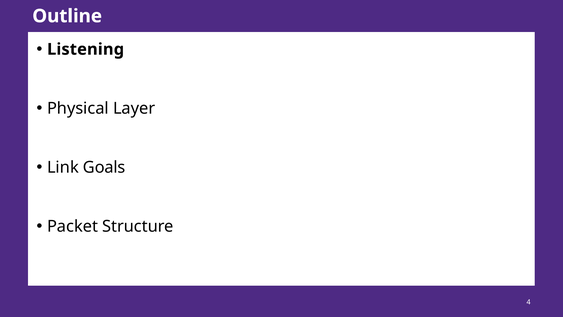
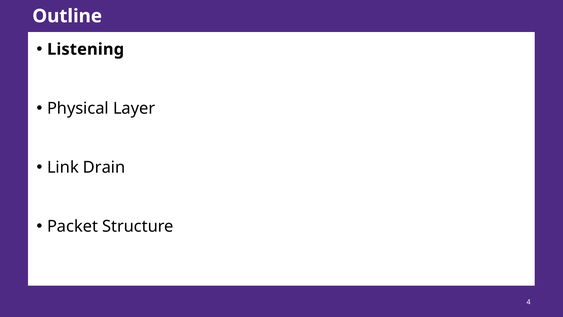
Goals: Goals -> Drain
